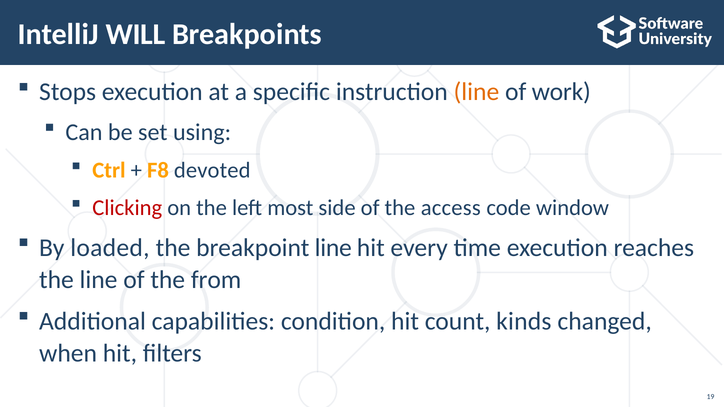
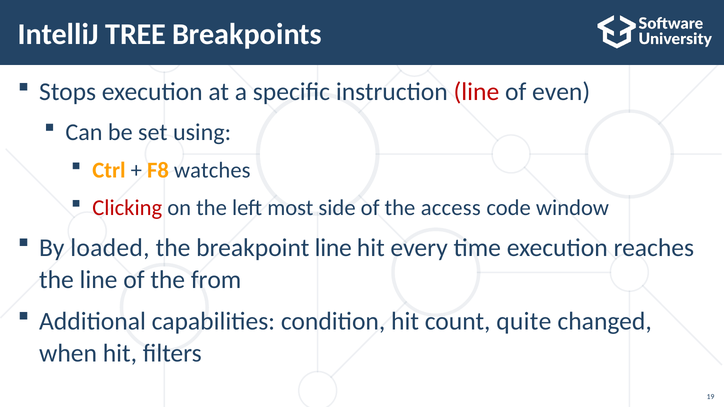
WILL: WILL -> TREE
line at (476, 92) colour: orange -> red
work: work -> even
devoted: devoted -> watches
kinds: kinds -> quite
